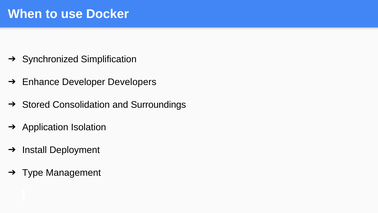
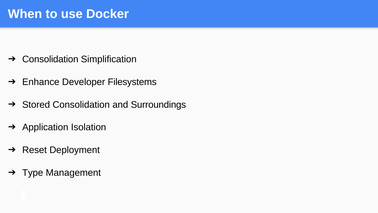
Synchronized at (50, 59): Synchronized -> Consolidation
Developers: Developers -> Filesystems
Install: Install -> Reset
